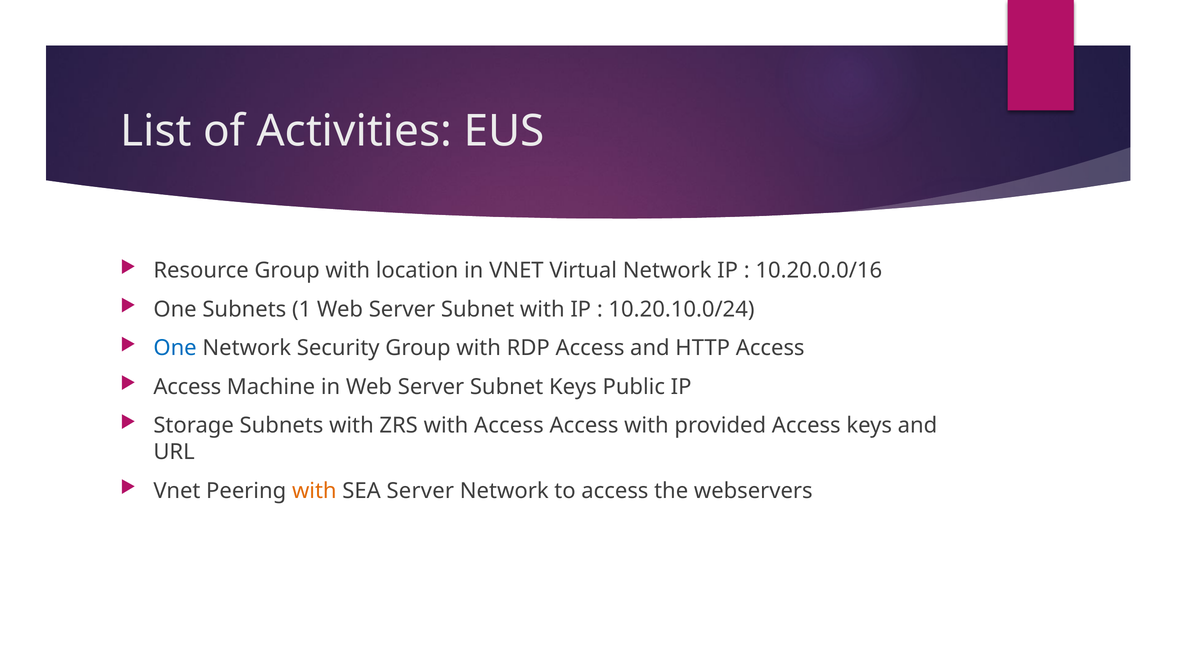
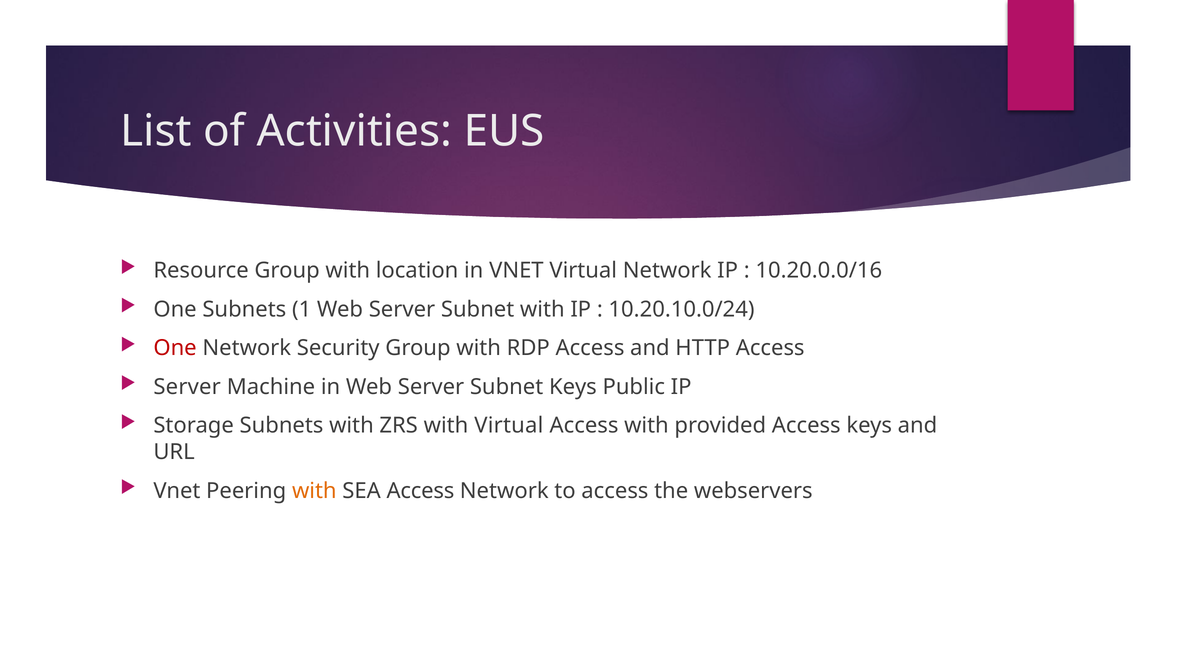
One at (175, 348) colour: blue -> red
Access at (187, 387): Access -> Server
with Access: Access -> Virtual
SEA Server: Server -> Access
